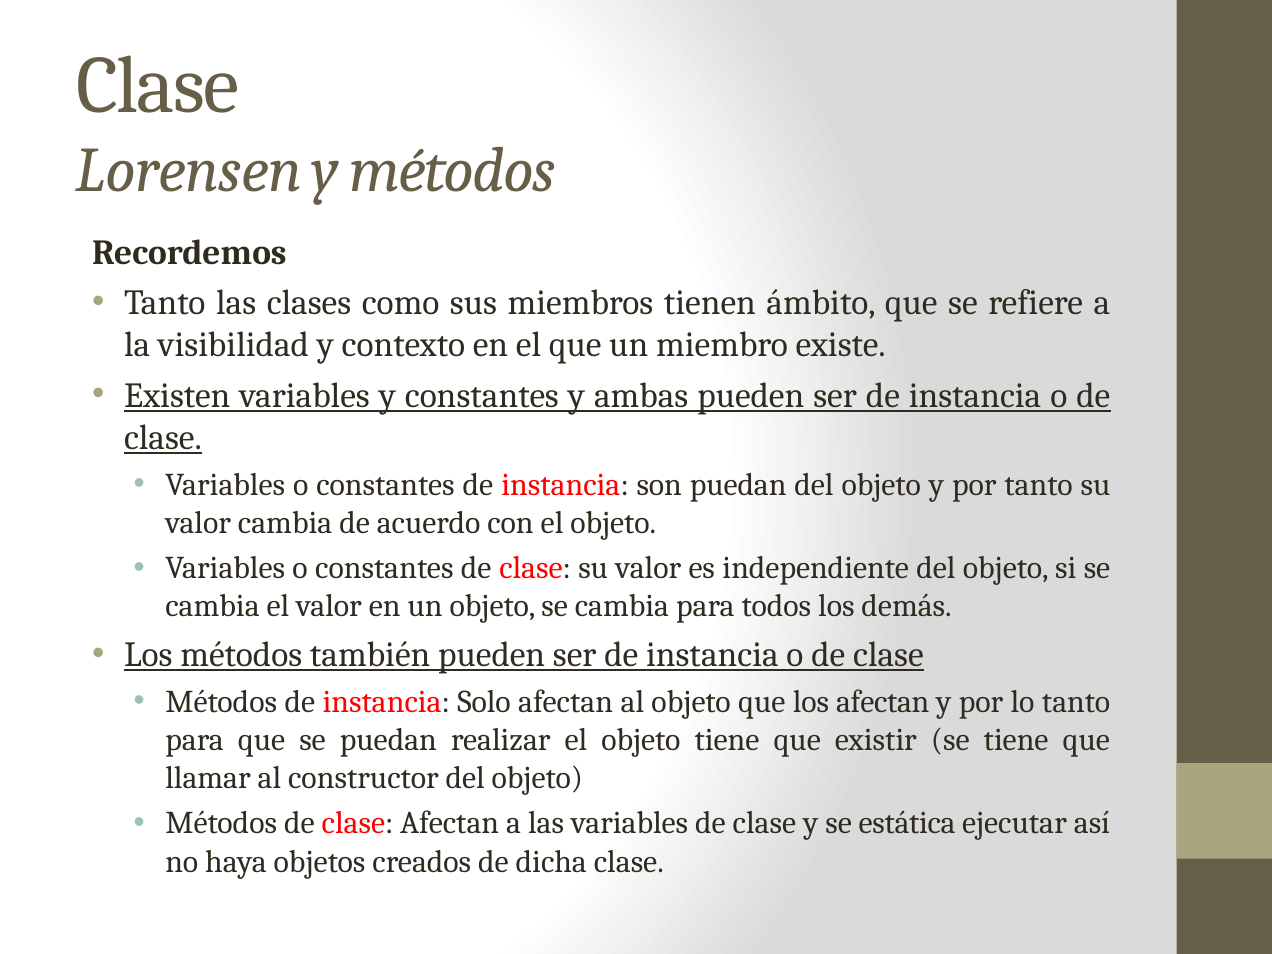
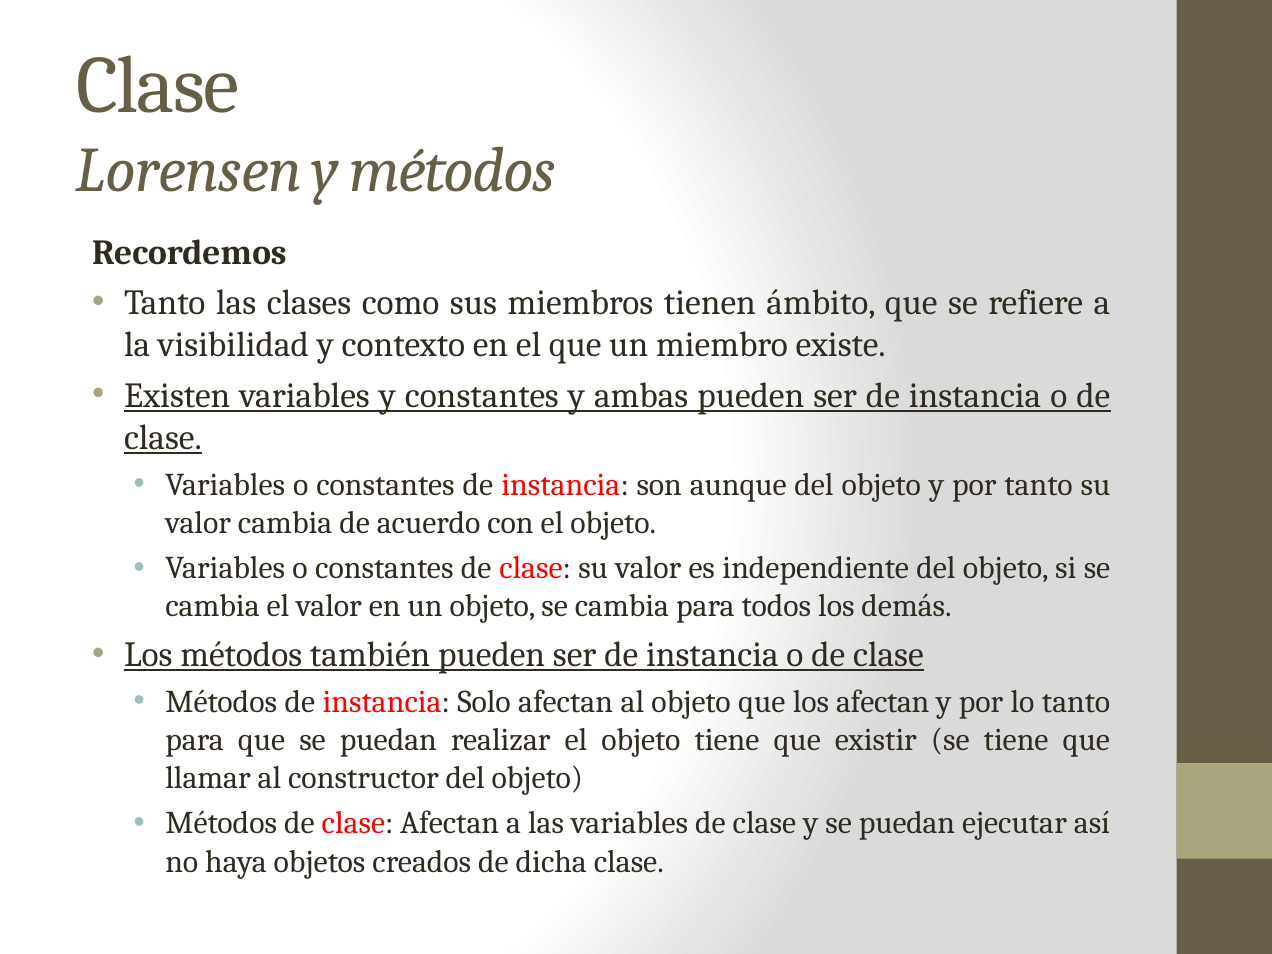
son puedan: puedan -> aunque
y se estática: estática -> puedan
